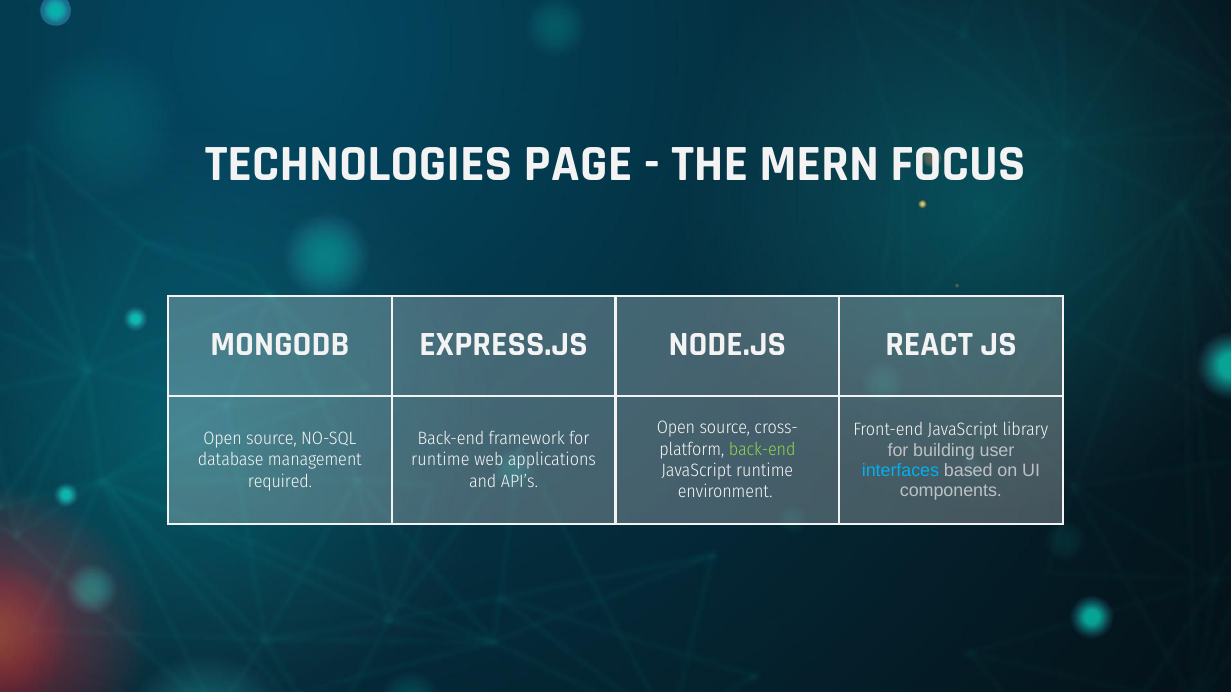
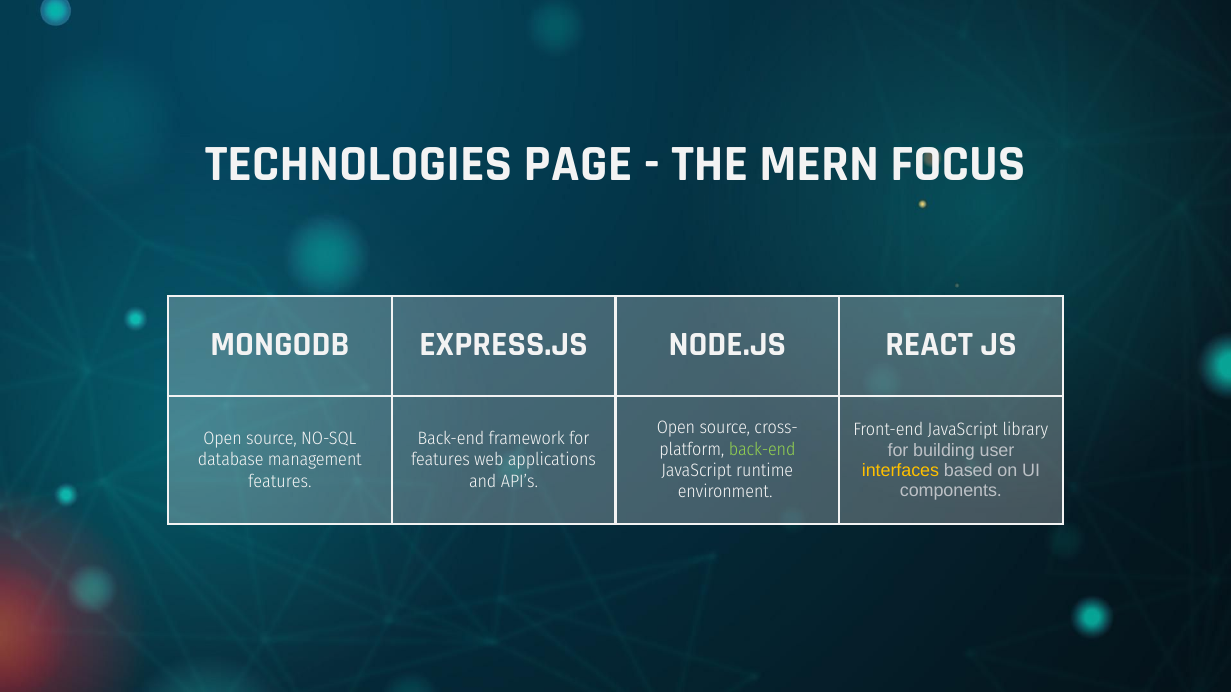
runtime at (440, 460): runtime -> features
interfaces colour: light blue -> yellow
required at (280, 482): required -> features
